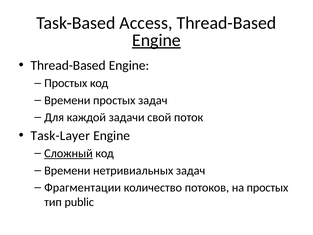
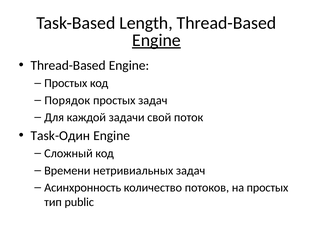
Access: Access -> Length
Времени at (67, 100): Времени -> Порядок
Task-Layer: Task-Layer -> Task-Один
Сложный underline: present -> none
Фрагментации: Фрагментации -> Асинхронность
